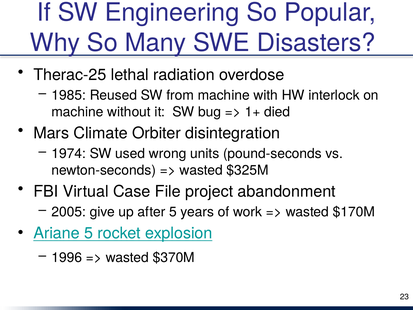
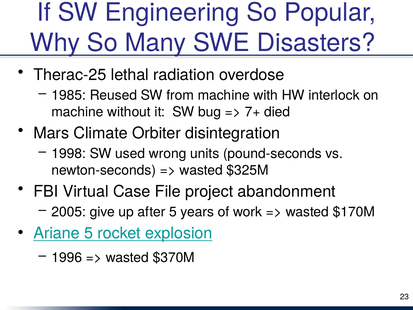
1+: 1+ -> 7+
1974: 1974 -> 1998
